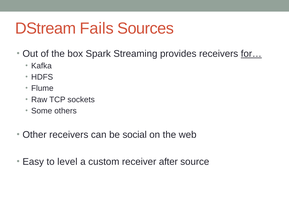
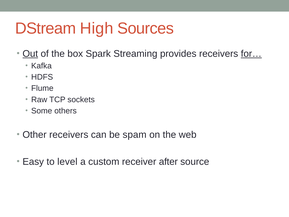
Fails: Fails -> High
Out underline: none -> present
social: social -> spam
